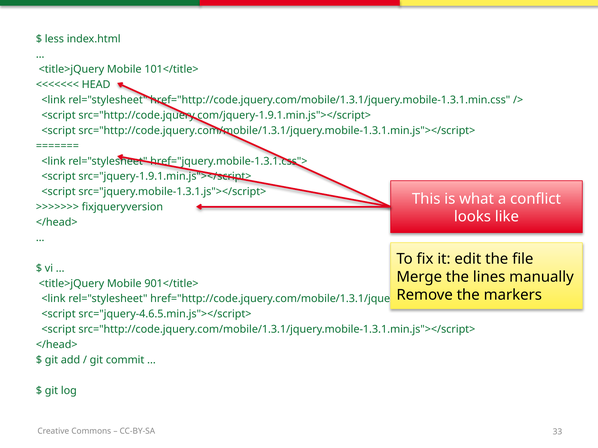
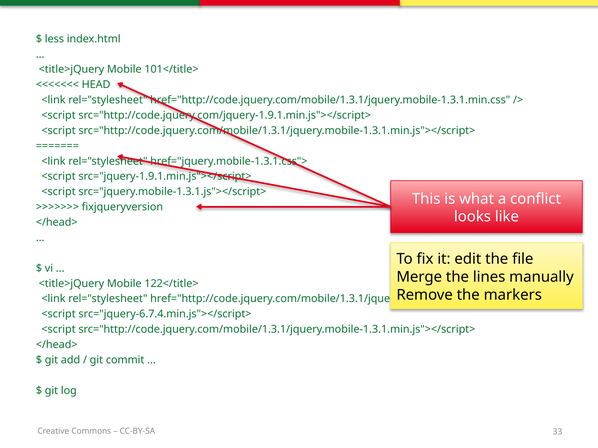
901</title>: 901</title> -> 122</title>
src="jquery-4.6.5.min.js"></script>: src="jquery-4.6.5.min.js"></script> -> src="jquery-6.7.4.min.js"></script>
